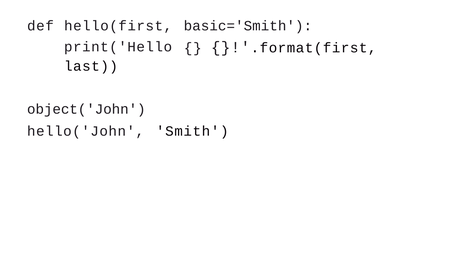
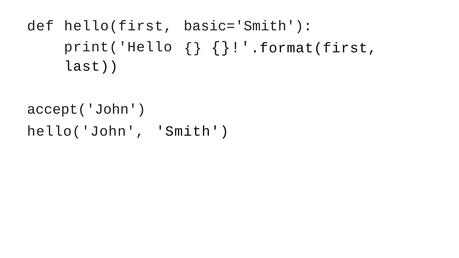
object('John: object('John -> accept('John
